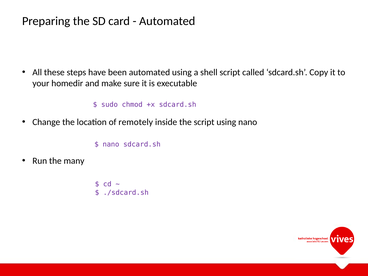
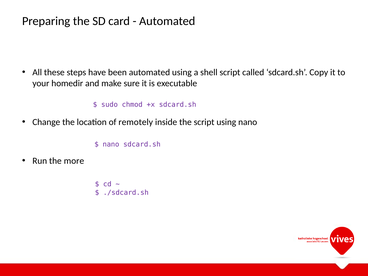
many: many -> more
